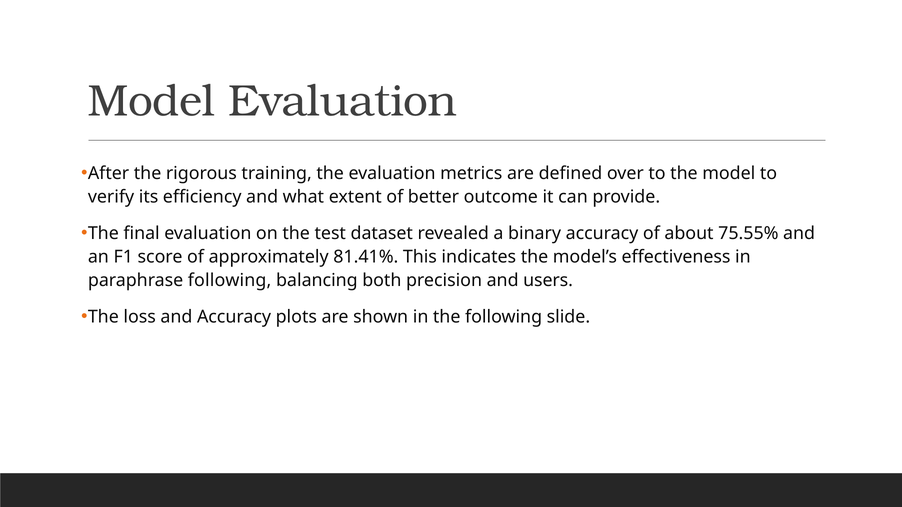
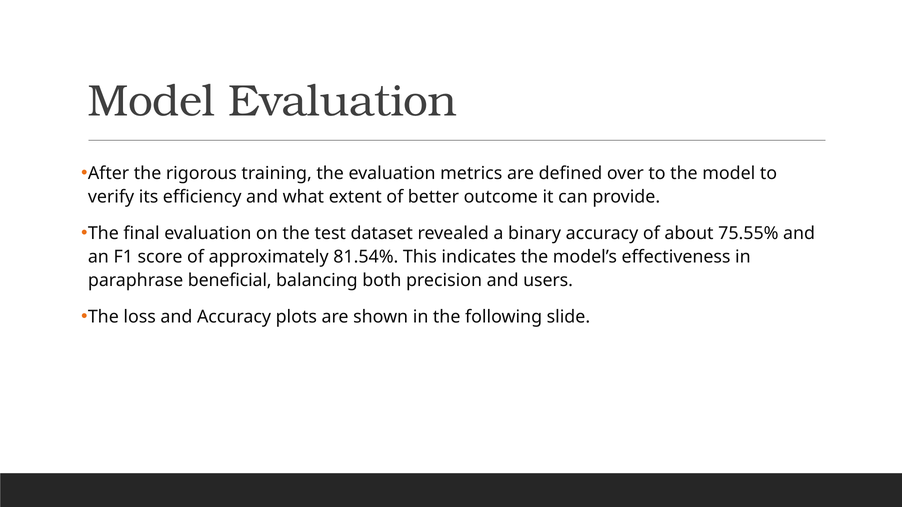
81.41%: 81.41% -> 81.54%
paraphrase following: following -> beneficial
